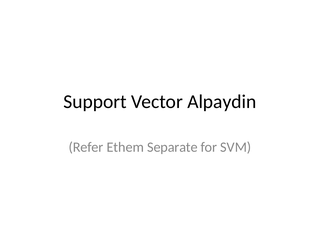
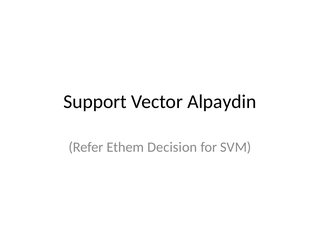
Separate: Separate -> Decision
